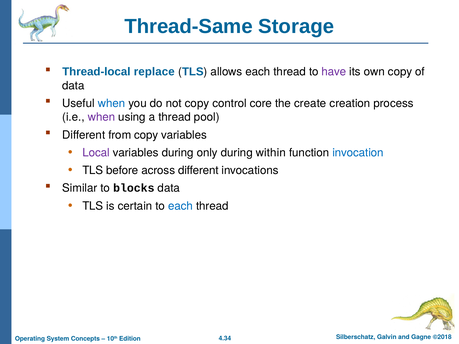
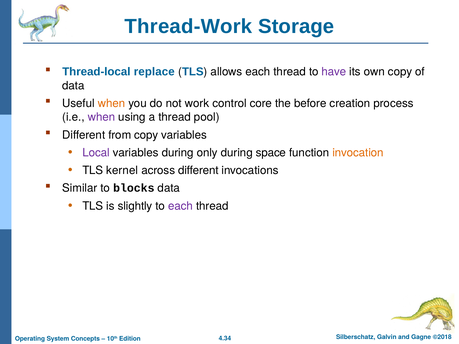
Thread-Same: Thread-Same -> Thread-Work
when at (112, 103) colour: blue -> orange
not copy: copy -> work
create: create -> before
within: within -> space
invocation colour: blue -> orange
before: before -> kernel
certain: certain -> slightly
each at (181, 206) colour: blue -> purple
